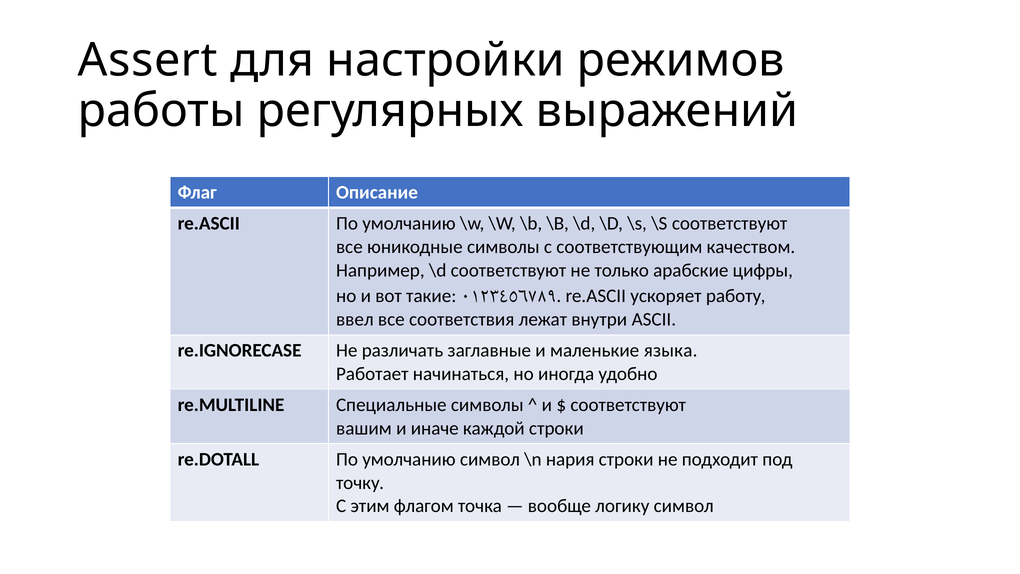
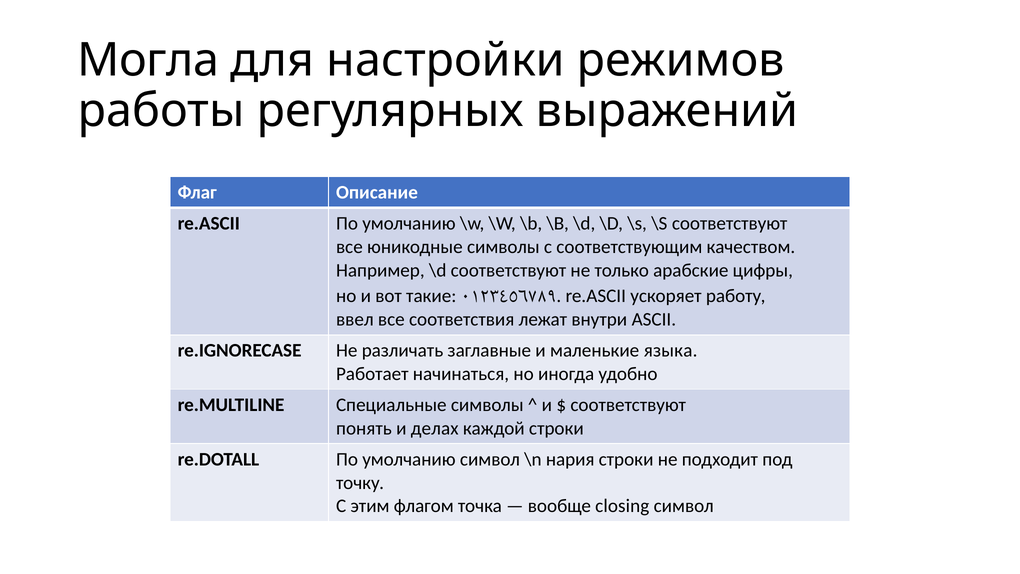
Assert: Assert -> Могла
вашим: вашим -> понять
иначе: иначе -> делах
логику: логику -> closing
